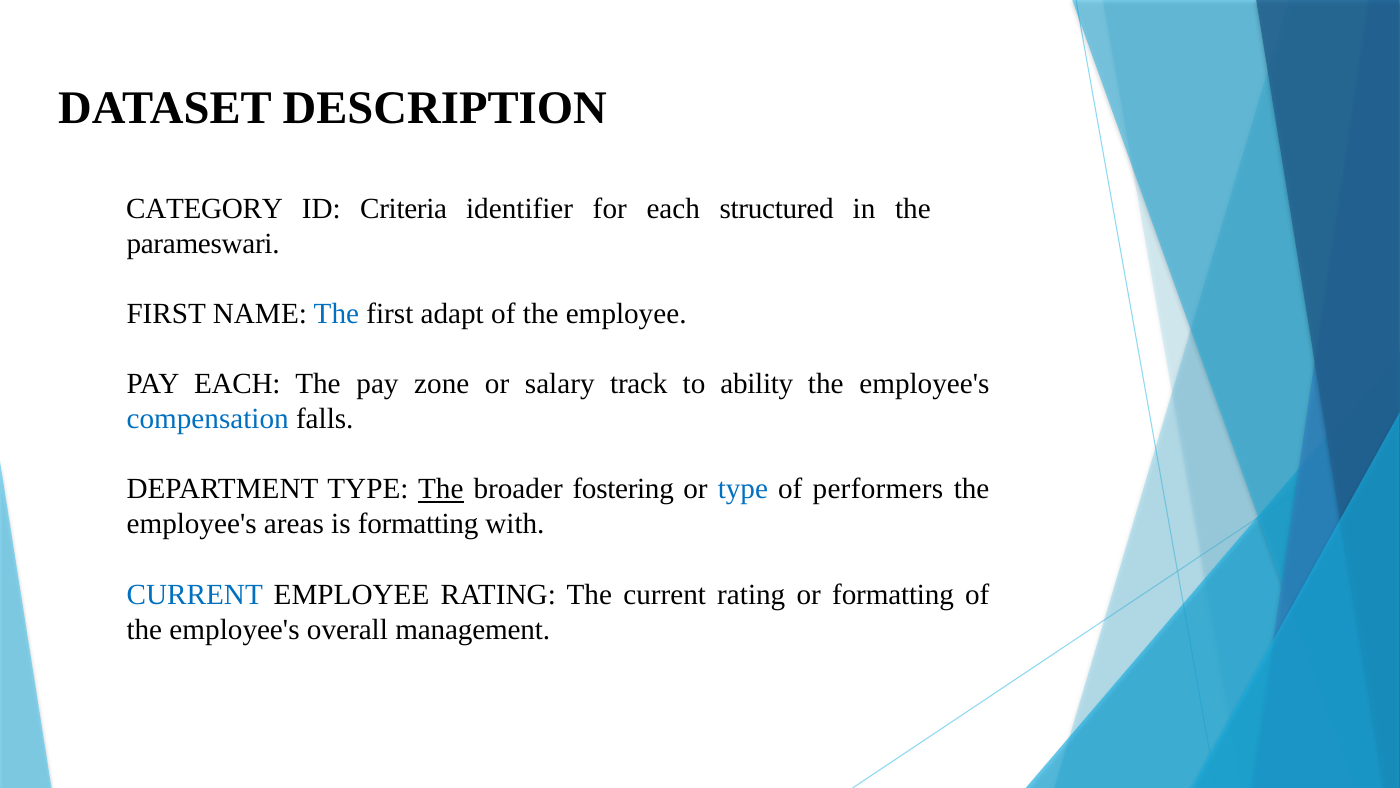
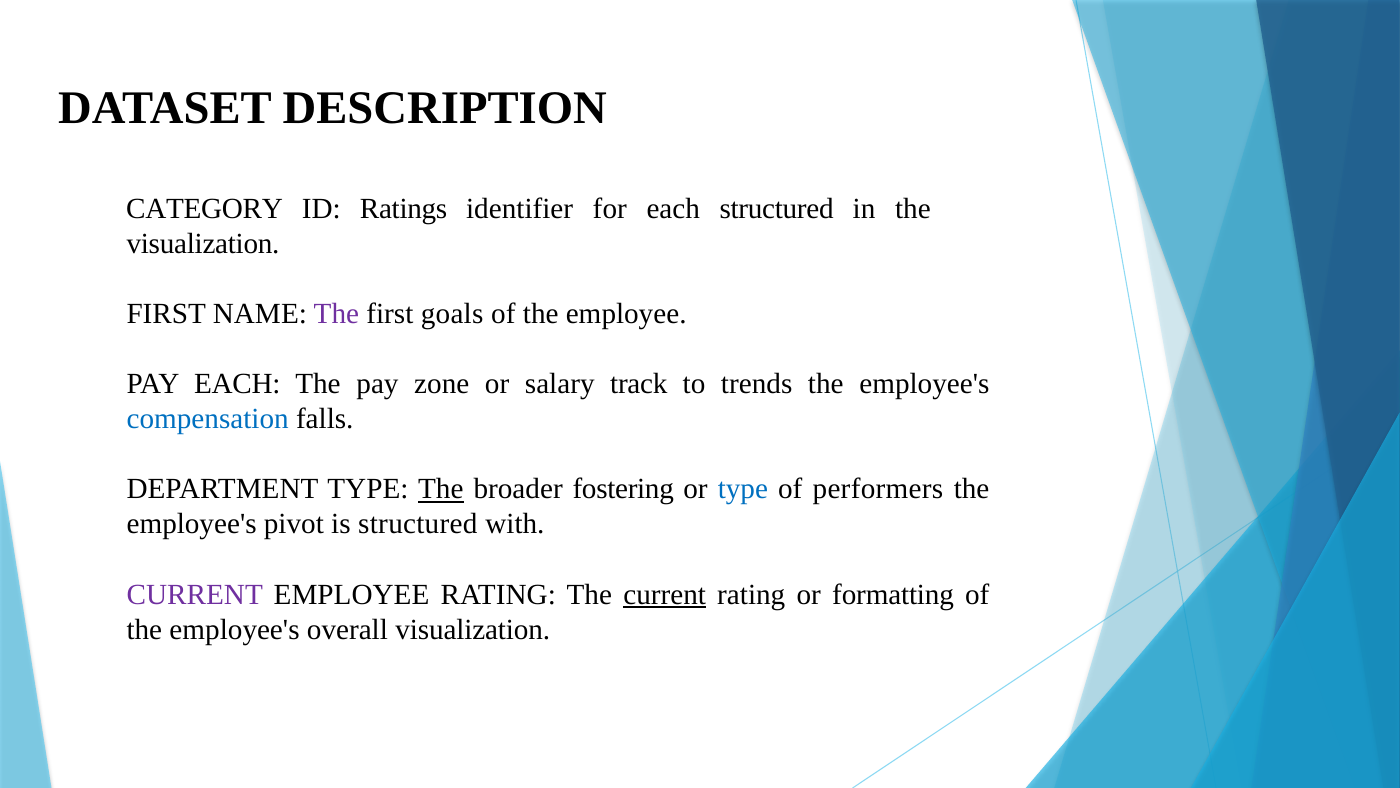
Criteria: Criteria -> Ratings
parameswari at (203, 244): parameswari -> visualization
The at (336, 314) colour: blue -> purple
adapt: adapt -> goals
ability: ability -> trends
areas: areas -> pivot
is formatting: formatting -> structured
CURRENT at (195, 594) colour: blue -> purple
current at (665, 594) underline: none -> present
overall management: management -> visualization
